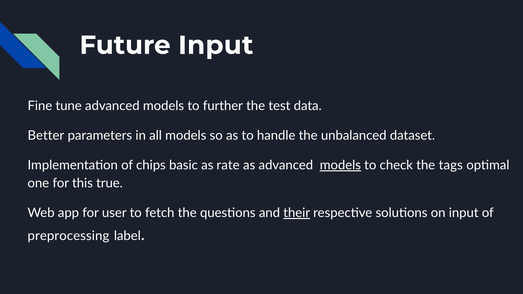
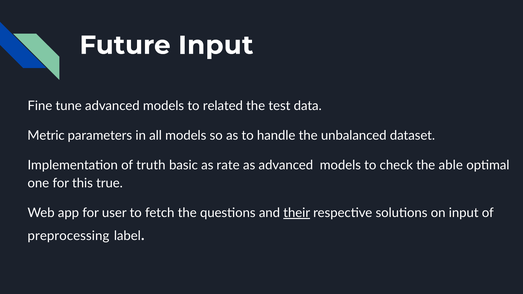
further: further -> related
Better: Better -> Metric
chips: chips -> truth
models at (340, 165) underline: present -> none
tags: tags -> able
